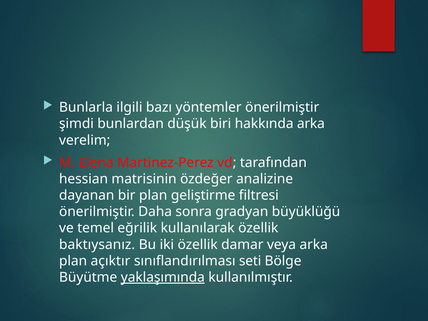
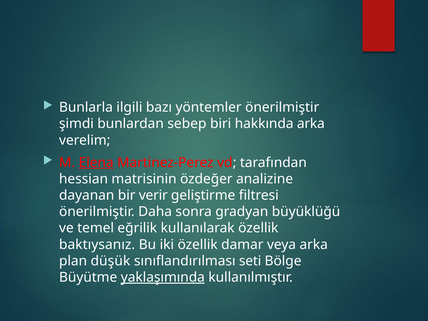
düşük: düşük -> sebep
Elena underline: none -> present
bir plan: plan -> verir
açıktır: açıktır -> düşük
